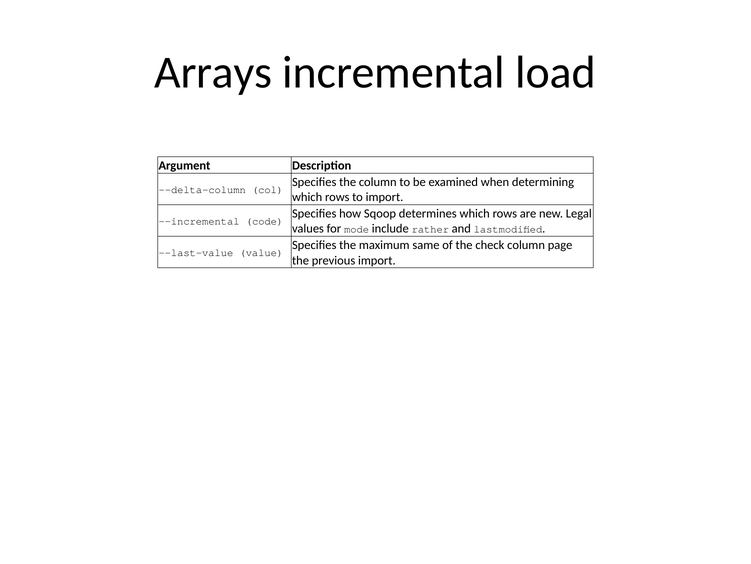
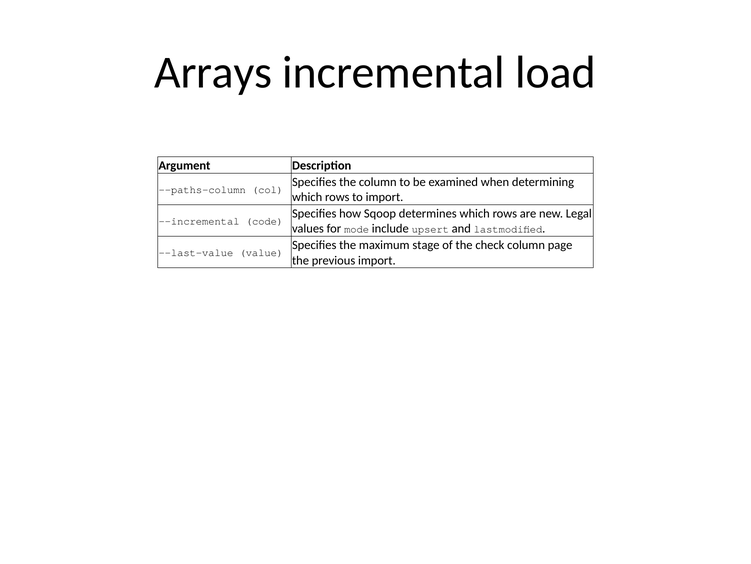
--delta-column: --delta-column -> --paths-column
rather: rather -> upsert
same: same -> stage
